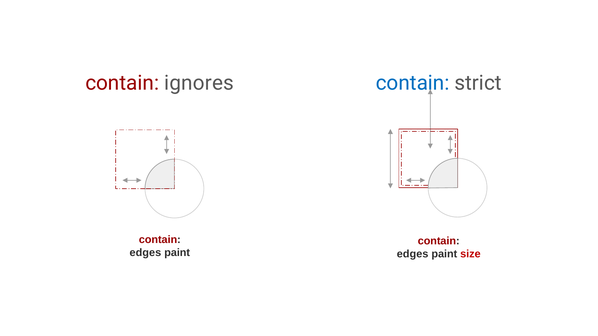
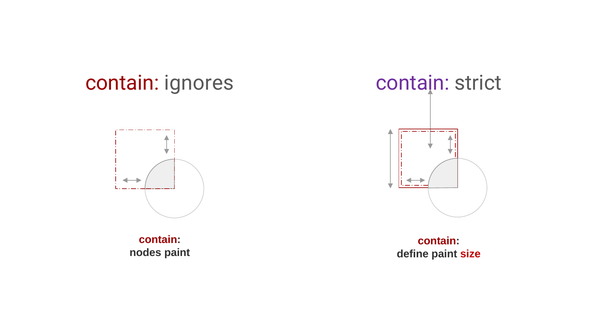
contain at (413, 83) colour: blue -> purple
edges at (145, 253): edges -> nodes
edges at (413, 254): edges -> define
